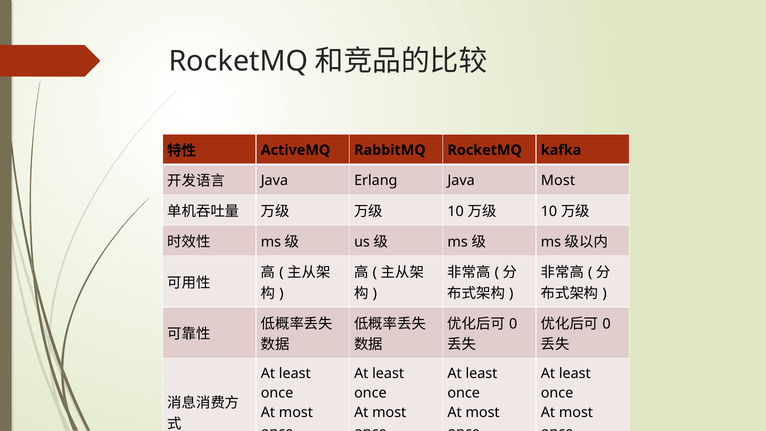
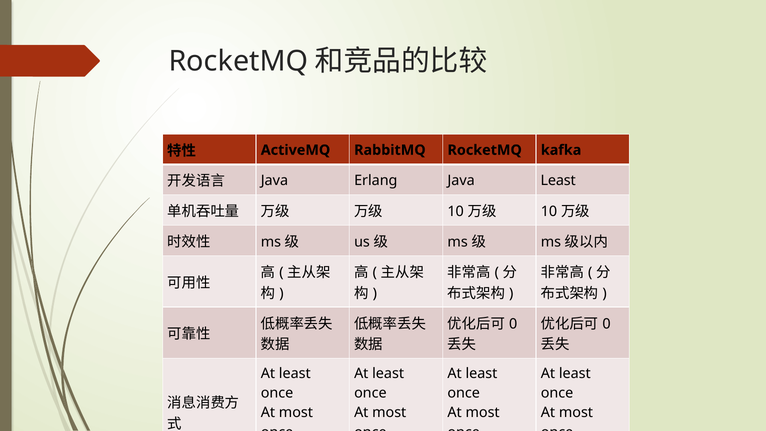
Java Most: Most -> Least
